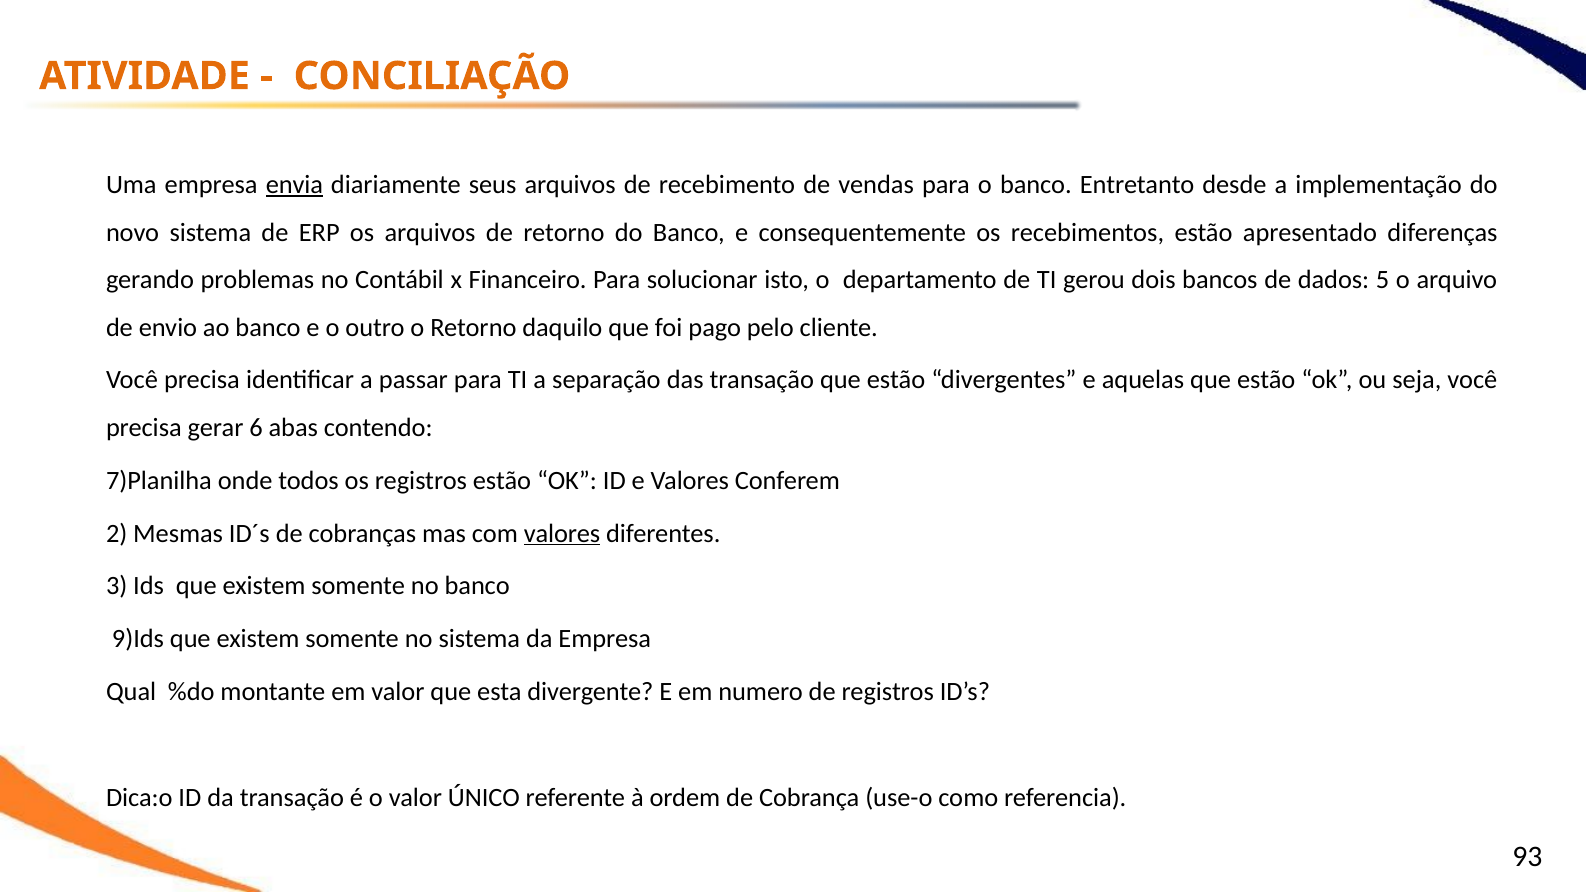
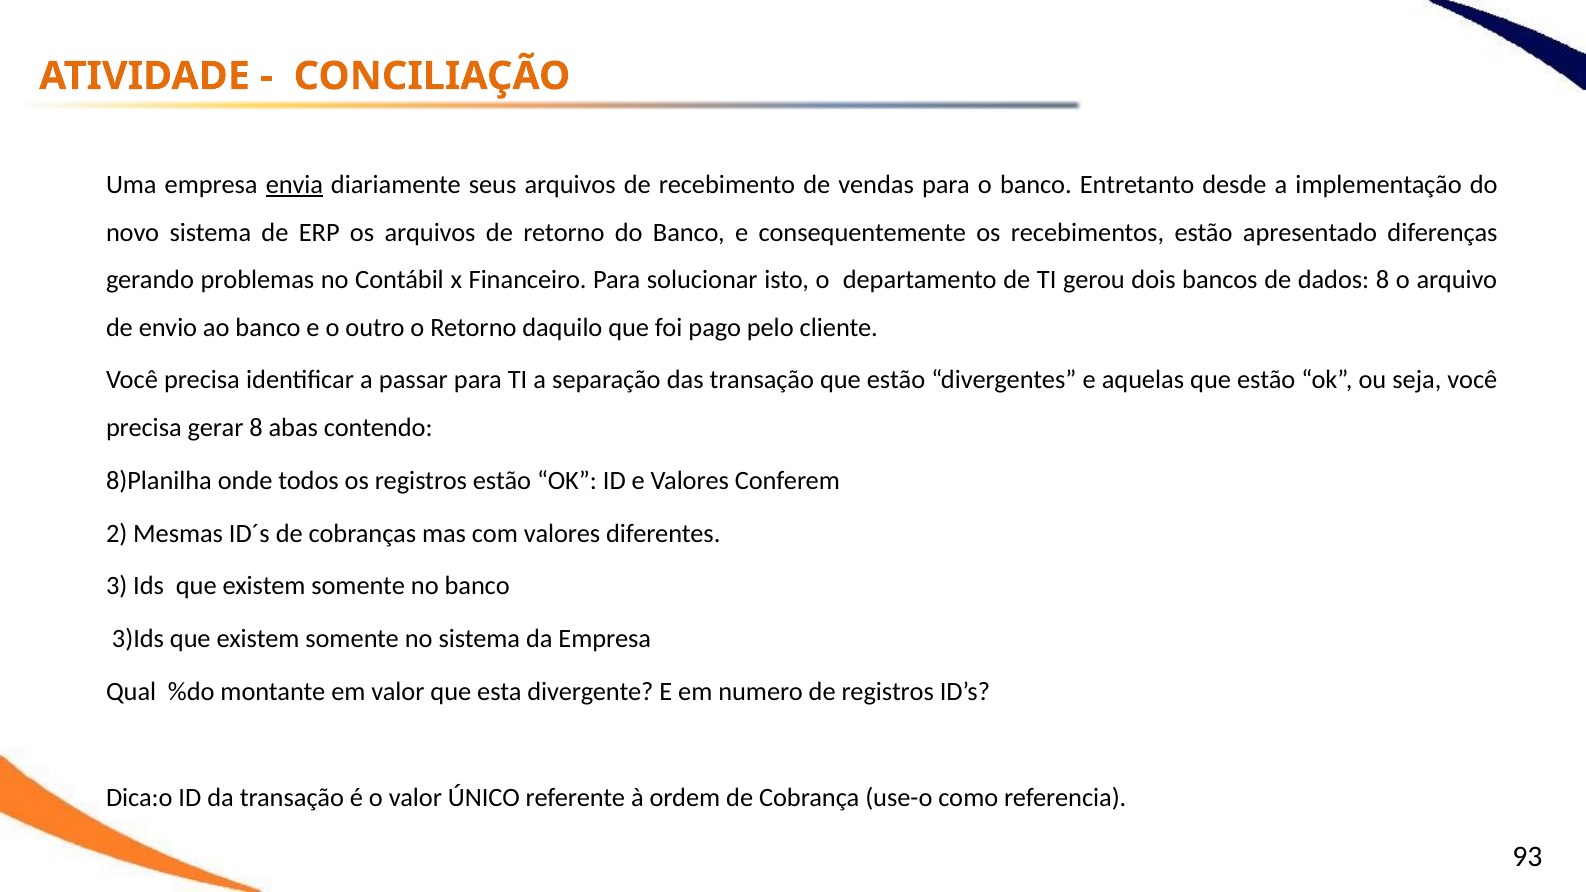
dados 5: 5 -> 8
gerar 6: 6 -> 8
7)Planilha: 7)Planilha -> 8)Planilha
valores at (562, 533) underline: present -> none
9)Ids: 9)Ids -> 3)Ids
